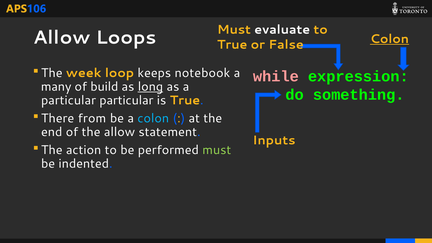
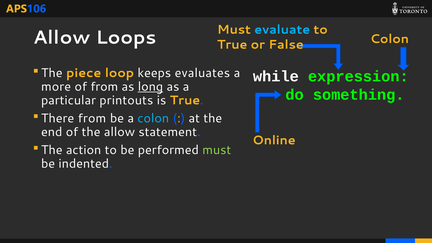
evaluate colour: white -> light blue
Colon at (389, 39) underline: present -> none
week: week -> piece
notebook: notebook -> evaluates
while colour: pink -> white
many: many -> more
of build: build -> from
particular particular: particular -> printouts
Inputs: Inputs -> Online
